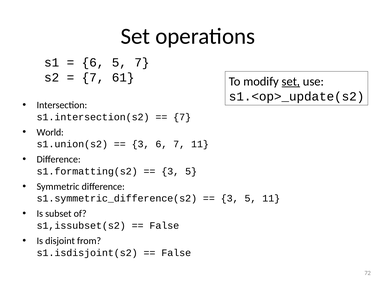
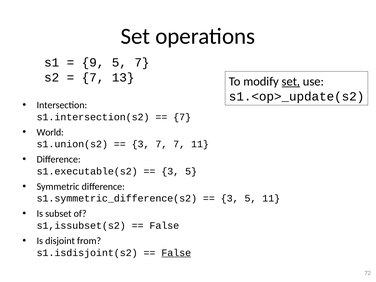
6 at (93, 62): 6 -> 9
61: 61 -> 13
3 6: 6 -> 7
s1.formatting(s2: s1.formatting(s2 -> s1.executable(s2
False at (176, 253) underline: none -> present
